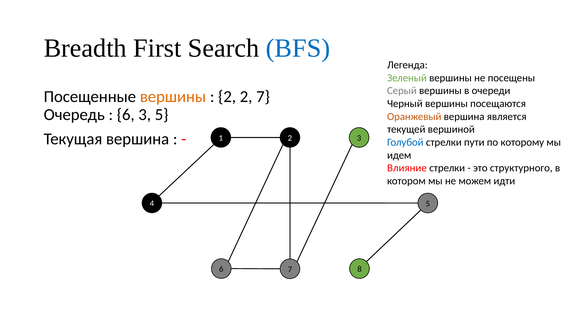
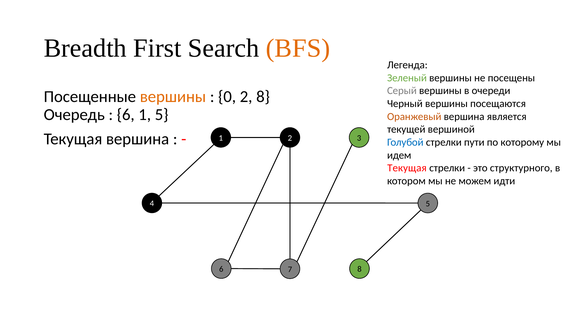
BFS colour: blue -> orange
2 at (227, 97): 2 -> 0
2 7: 7 -> 8
6 3: 3 -> 1
Влияние at (407, 168): Влияние -> Текущая
